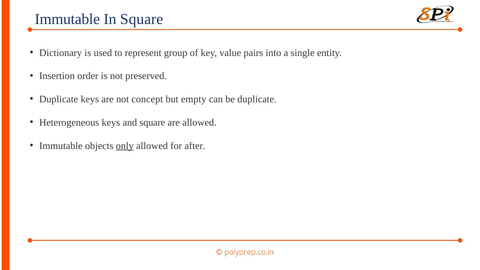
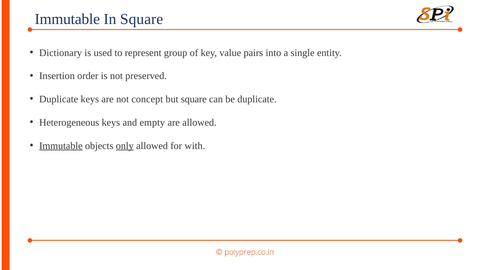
but empty: empty -> square
and square: square -> empty
Immutable at (61, 146) underline: none -> present
after: after -> with
